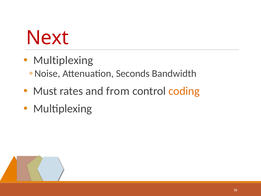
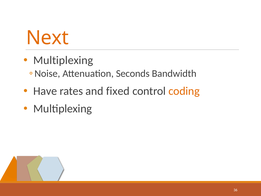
Next colour: red -> orange
Must: Must -> Have
from: from -> fixed
